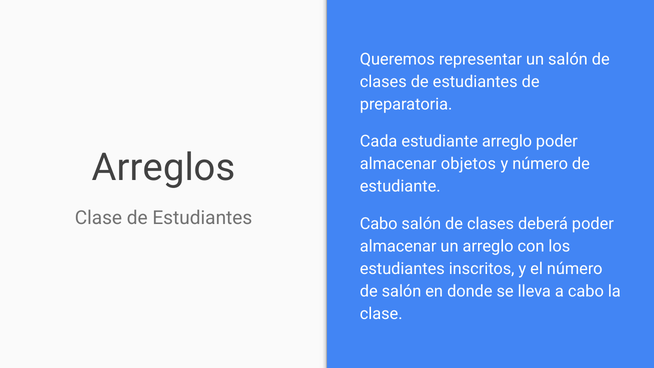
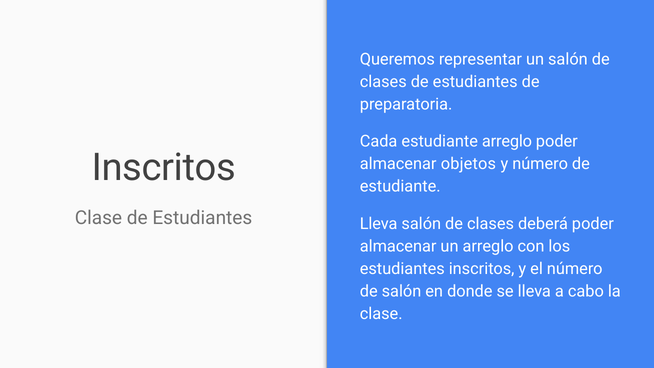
Arreglos at (164, 167): Arreglos -> Inscritos
Cabo at (379, 224): Cabo -> Lleva
